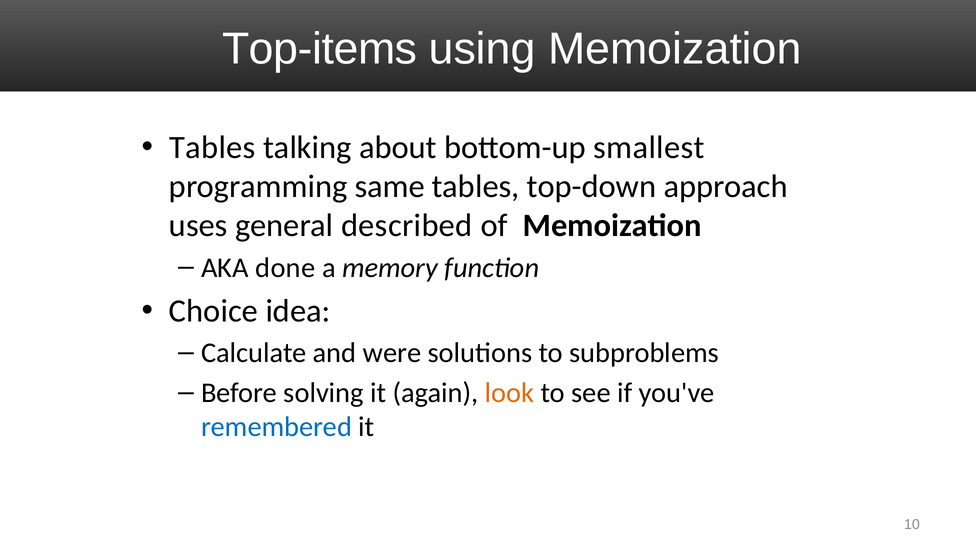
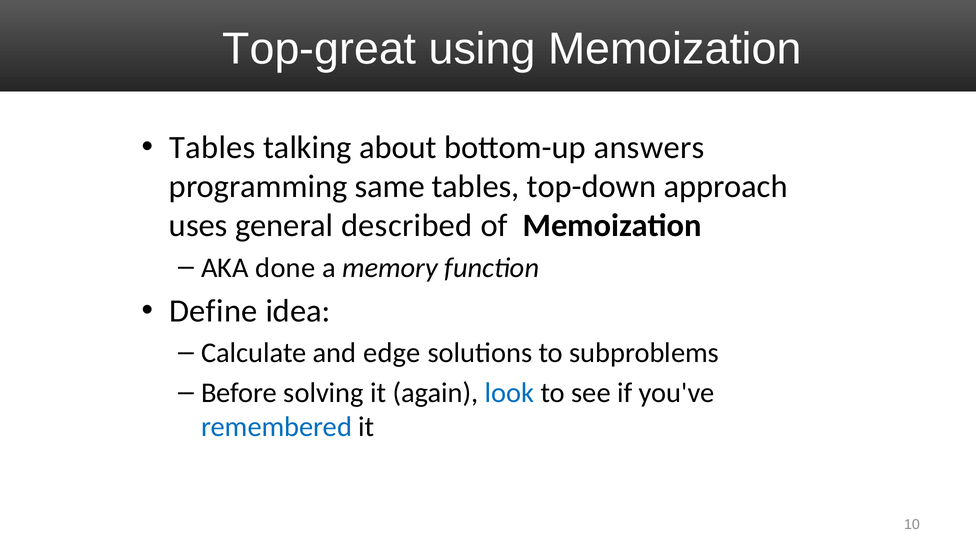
Top-items: Top-items -> Top-great
smallest: smallest -> answers
Choice: Choice -> Define
were: were -> edge
look colour: orange -> blue
